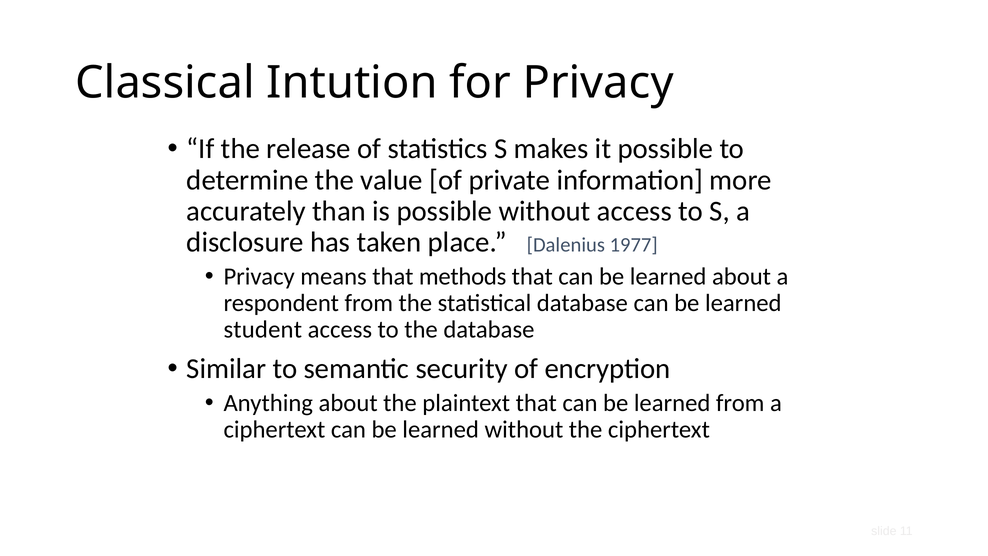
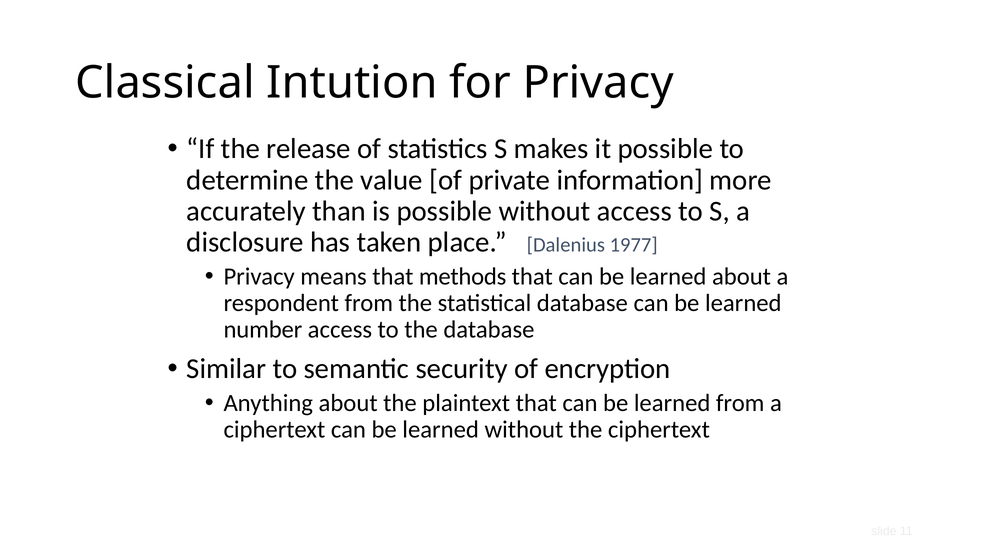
student: student -> number
